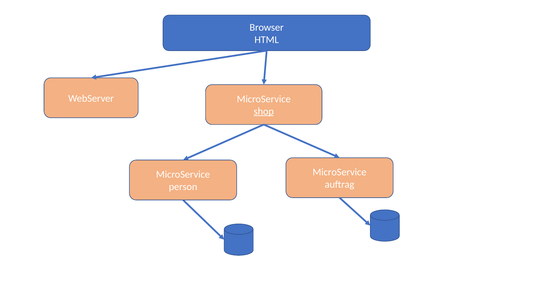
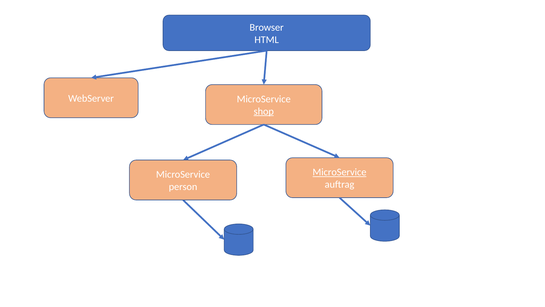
MicroService at (339, 172) underline: none -> present
